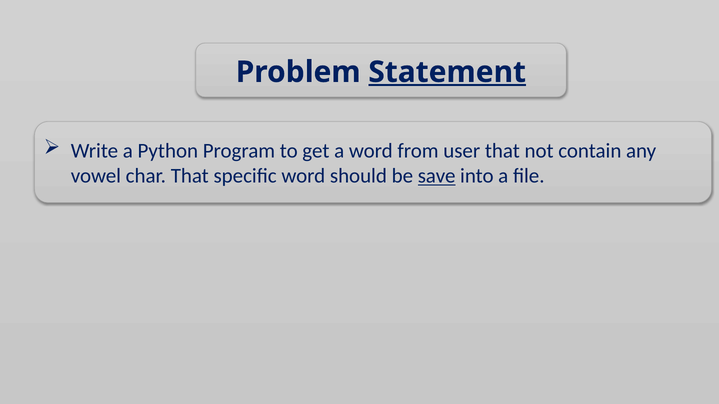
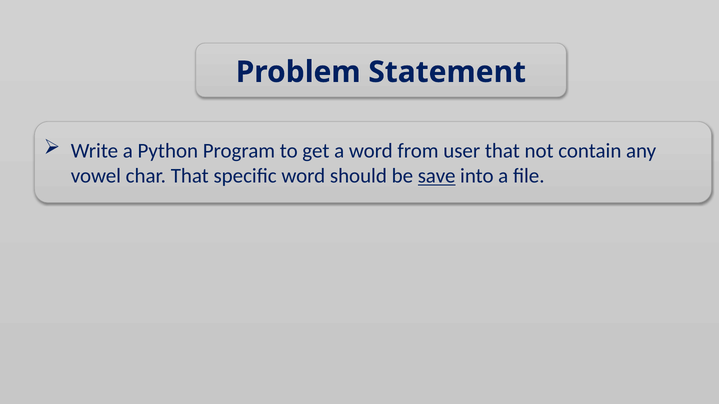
Statement underline: present -> none
